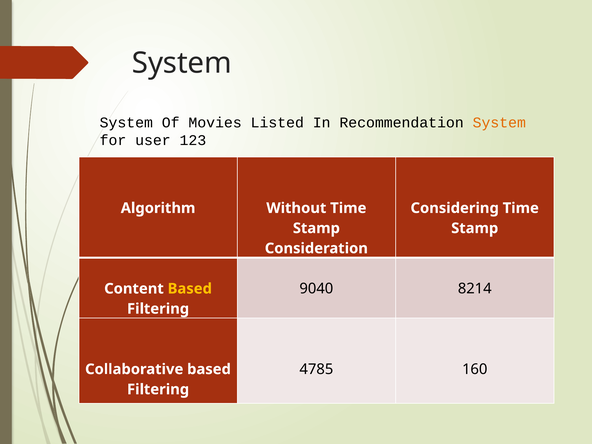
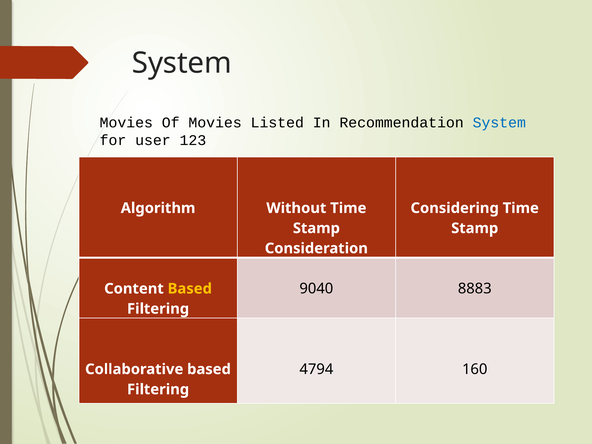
System at (126, 123): System -> Movies
System at (499, 123) colour: orange -> blue
8214: 8214 -> 8883
4785: 4785 -> 4794
